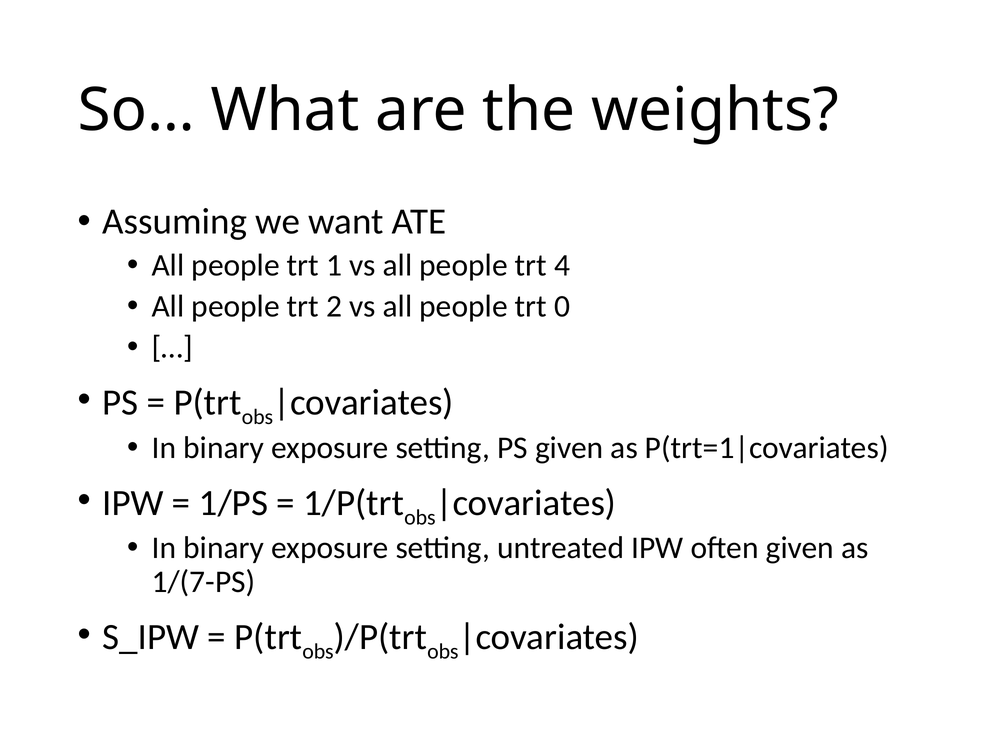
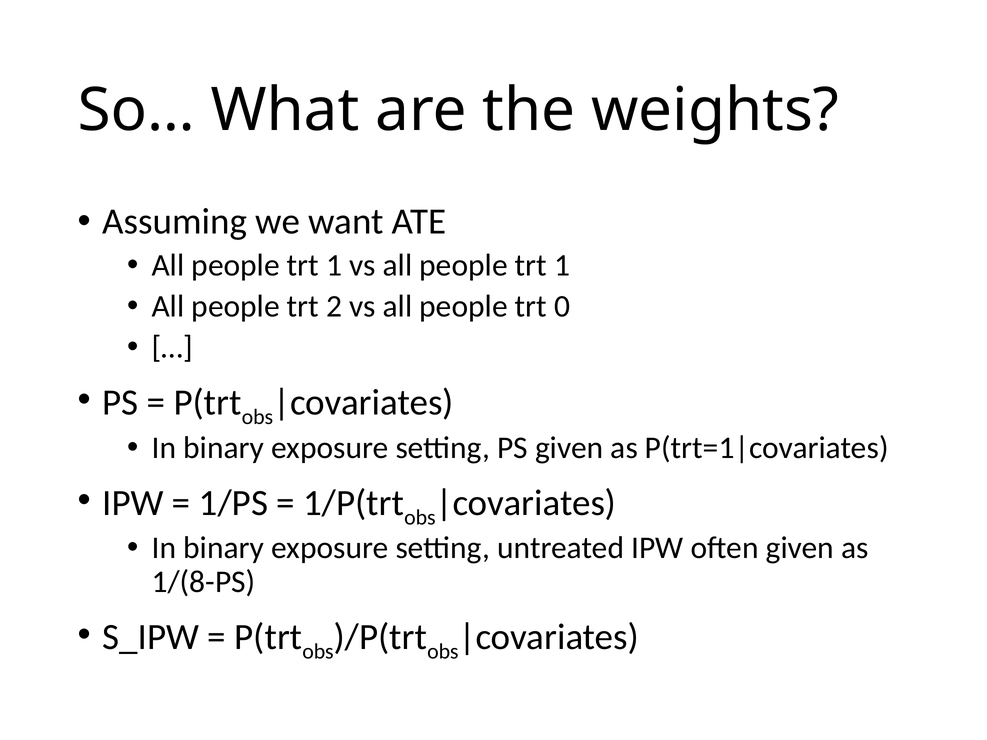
4 at (562, 266): 4 -> 1
1/(7-PS: 1/(7-PS -> 1/(8-PS
